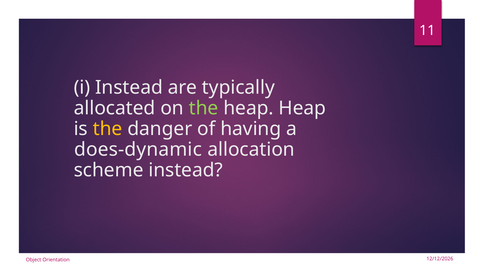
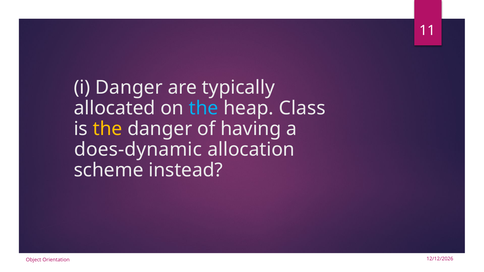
i Instead: Instead -> Danger
the at (204, 108) colour: light green -> light blue
heap Heap: Heap -> Class
